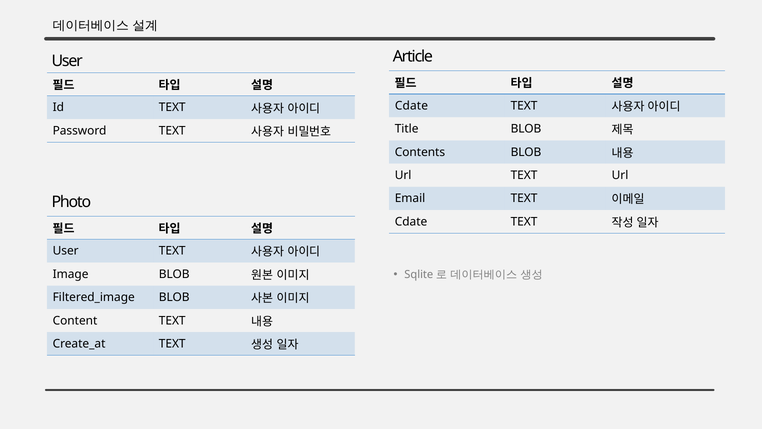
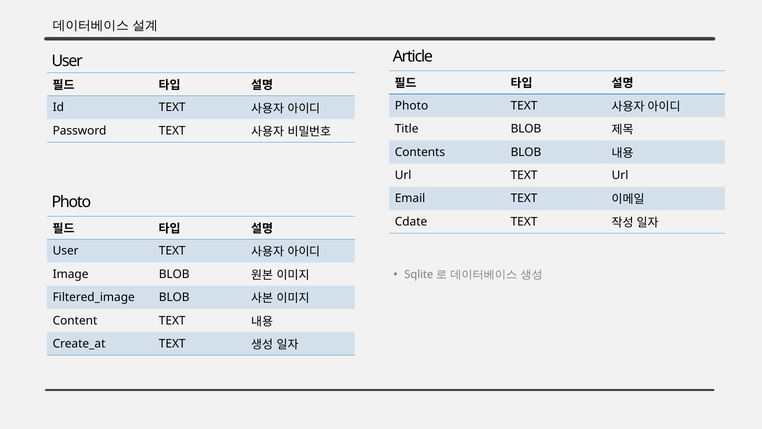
Cdate at (411, 106): Cdate -> Photo
